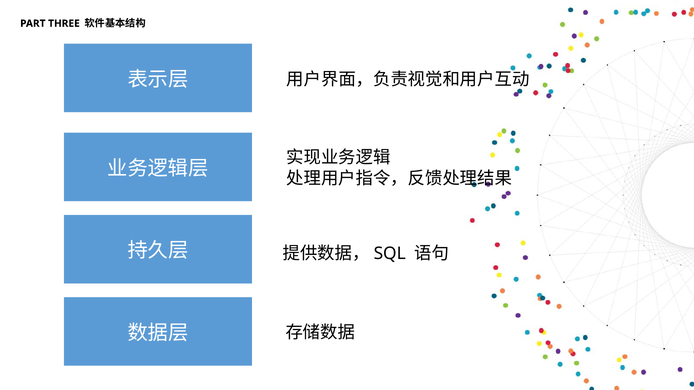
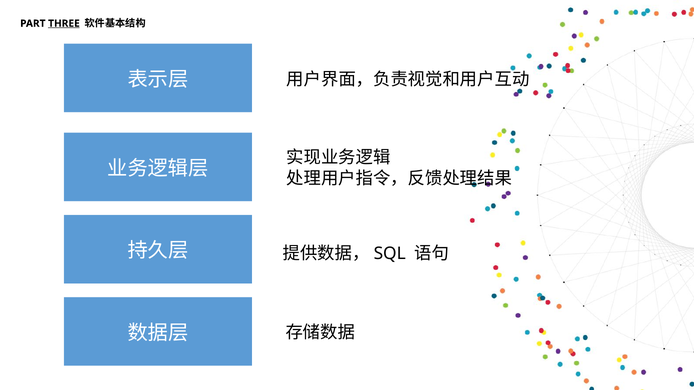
THREE underline: none -> present
